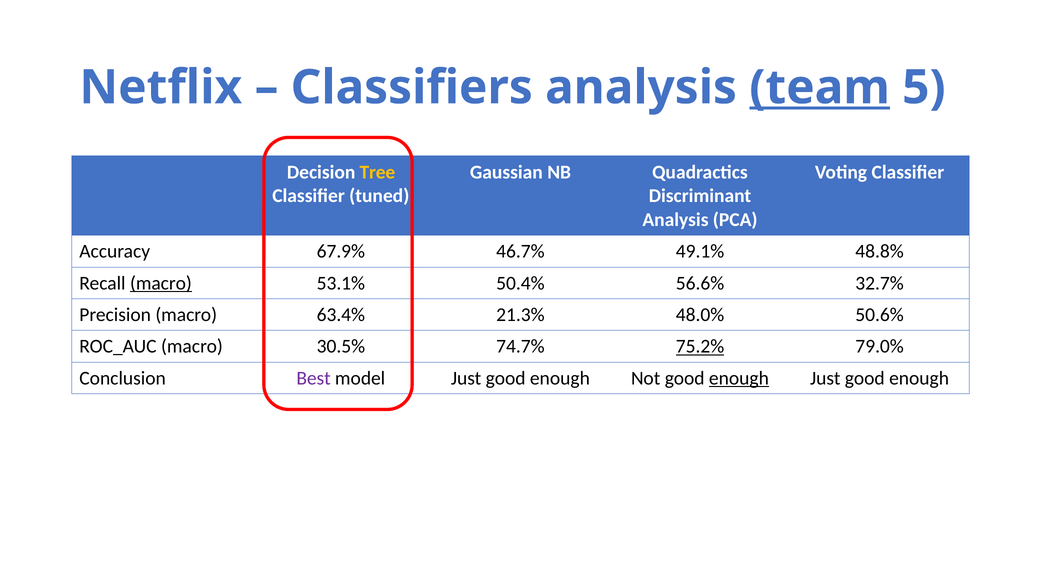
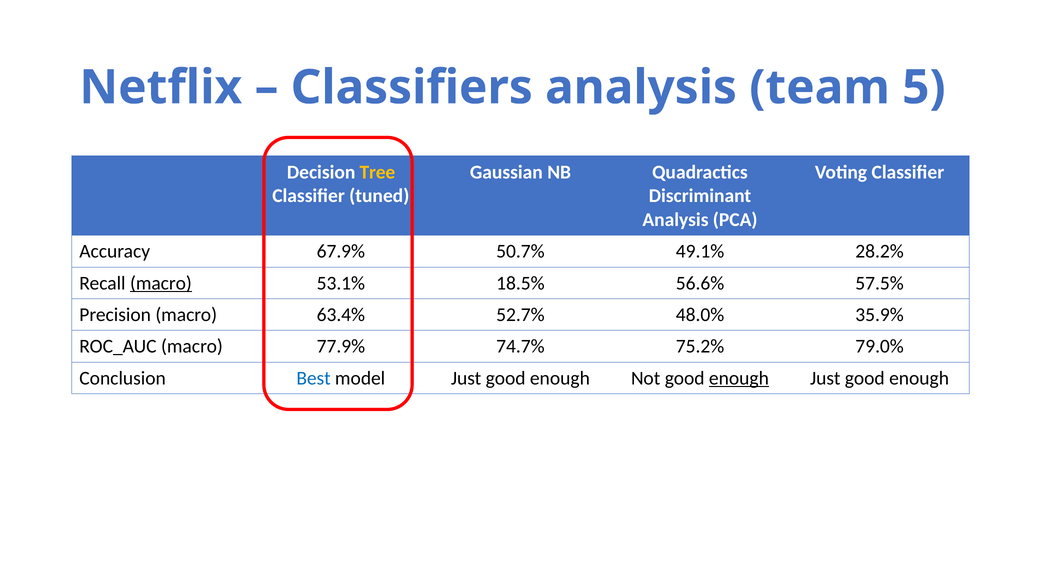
team underline: present -> none
46.7%: 46.7% -> 50.7%
48.8%: 48.8% -> 28.2%
50.4%: 50.4% -> 18.5%
32.7%: 32.7% -> 57.5%
21.3%: 21.3% -> 52.7%
50.6%: 50.6% -> 35.9%
30.5%: 30.5% -> 77.9%
75.2% underline: present -> none
Best colour: purple -> blue
